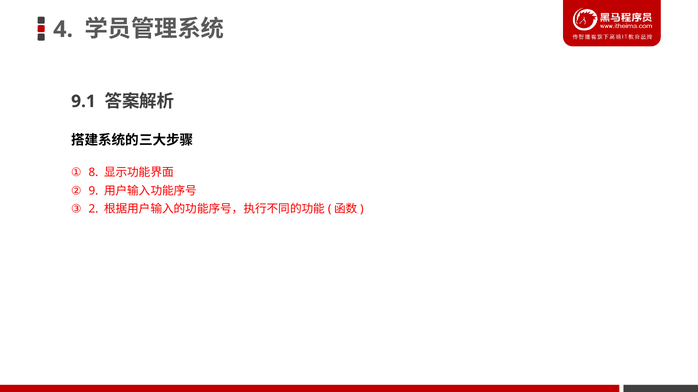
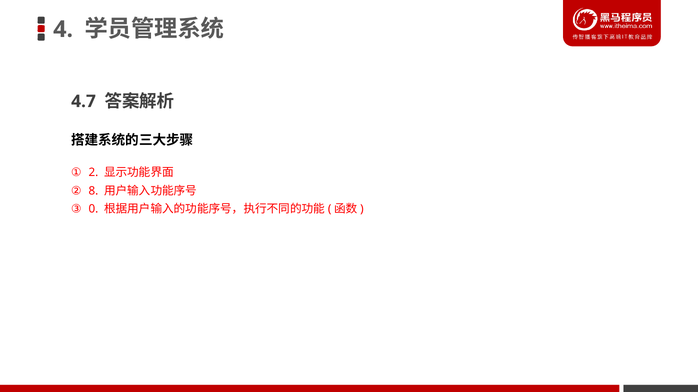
9.1: 9.1 -> 4.7
8: 8 -> 2
9: 9 -> 8
2: 2 -> 0
